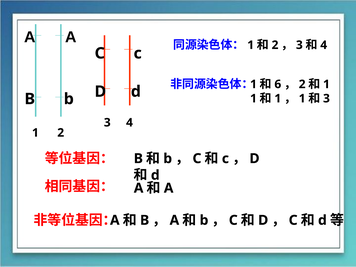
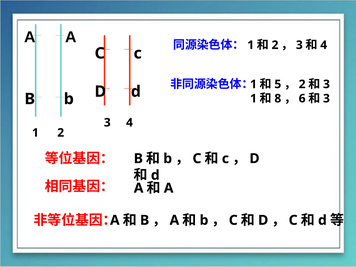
6: 6 -> 5
1 at (326, 84): 1 -> 3
1 at (278, 98): 1 -> 8
1 at (302, 98): 1 -> 6
